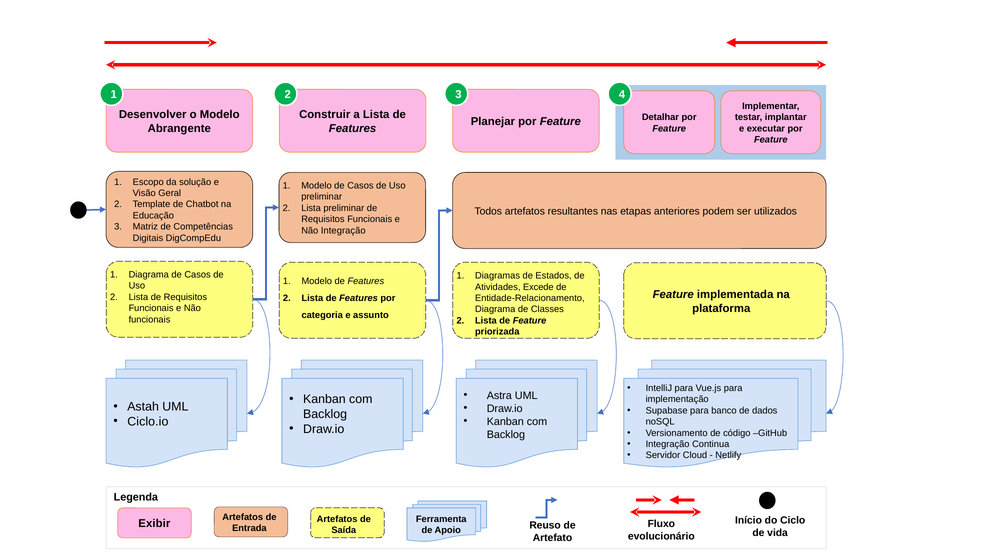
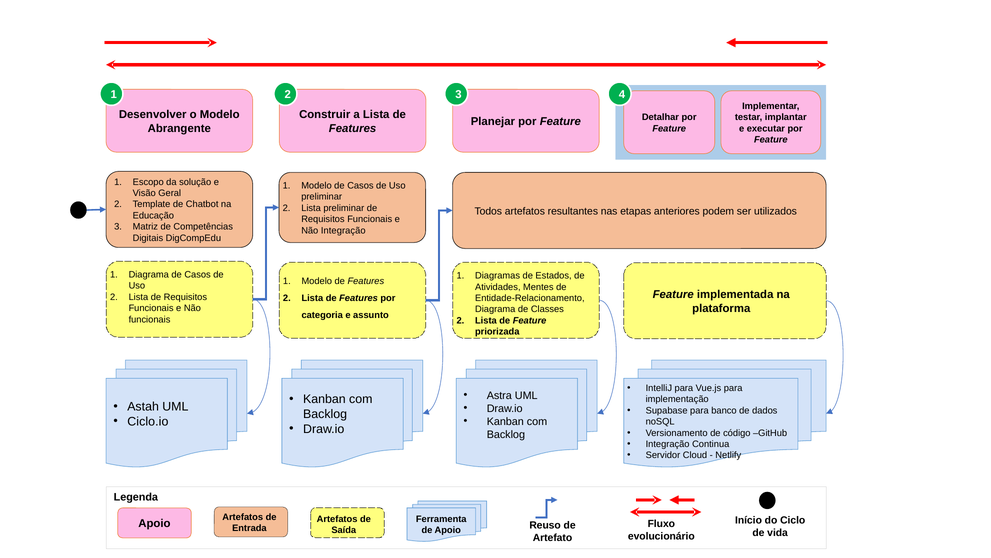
Excede: Excede -> Mentes
Exibir at (154, 523): Exibir -> Apoio
